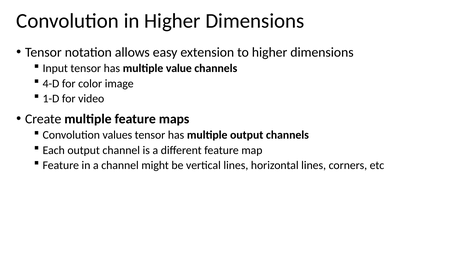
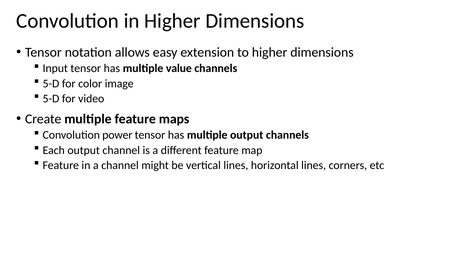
4-D at (51, 84): 4-D -> 5-D
1-D at (51, 99): 1-D -> 5-D
values: values -> power
